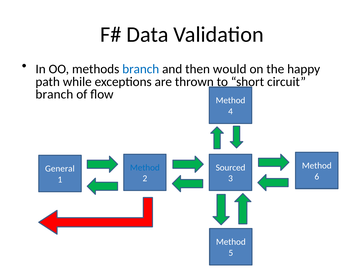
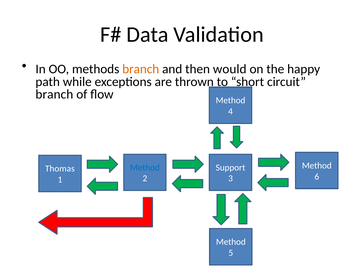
branch at (141, 69) colour: blue -> orange
Sourced: Sourced -> Support
General: General -> Thomas
